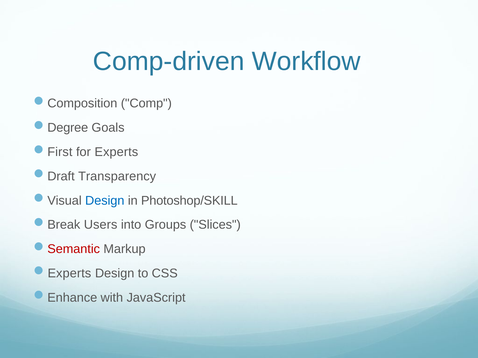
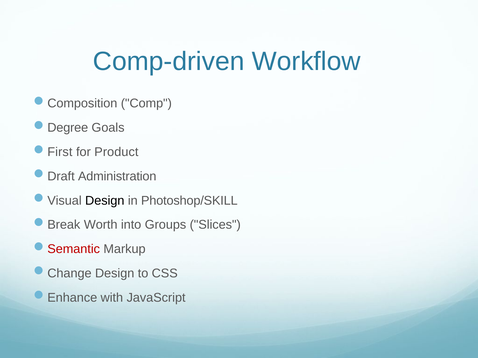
for Experts: Experts -> Product
Transparency: Transparency -> Administration
Design at (105, 201) colour: blue -> black
Users: Users -> Worth
Experts at (69, 273): Experts -> Change
